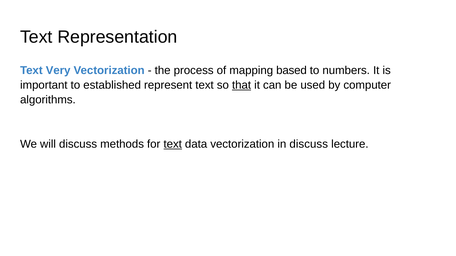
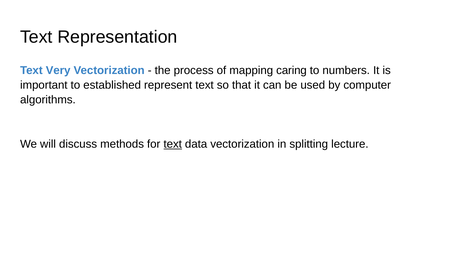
based: based -> caring
that underline: present -> none
in discuss: discuss -> splitting
